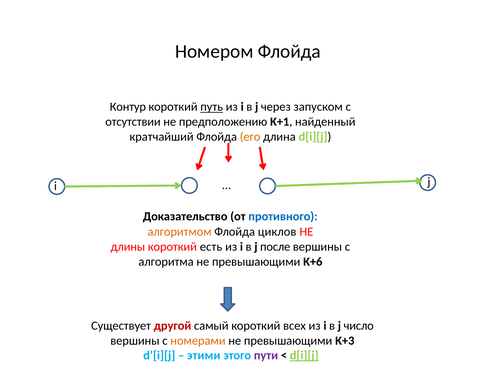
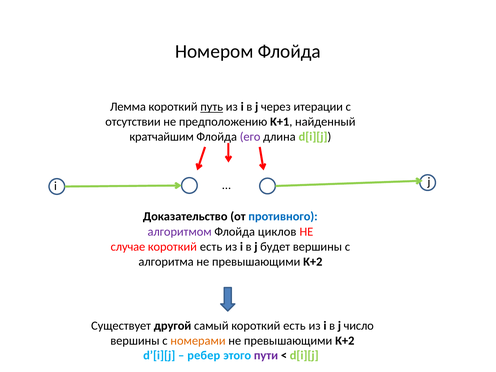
Контур: Контур -> Лемма
запуском: запуском -> итерации
кратчайший: кратчайший -> кратчайшим
его colour: orange -> purple
алгоритмом colour: orange -> purple
длины: длины -> случае
после: после -> будет
K+6 at (313, 262): K+6 -> K+2
другой colour: red -> black
самый короткий всех: всех -> есть
K+3 at (345, 341): K+3 -> K+2
этими: этими -> ребер
d[i][j at (304, 355) underline: present -> none
